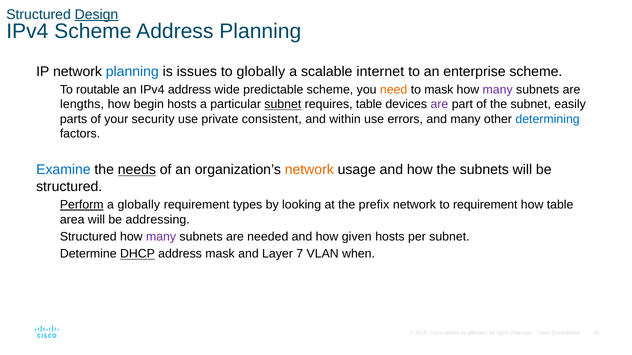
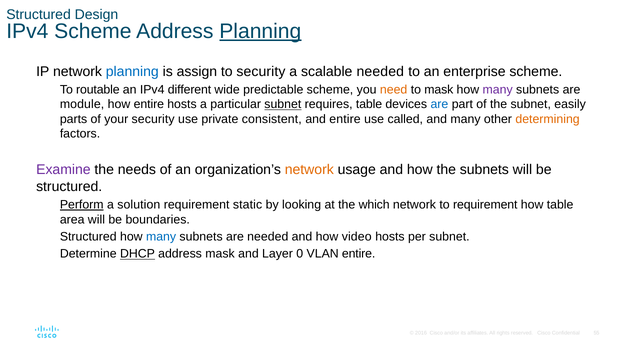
Design underline: present -> none
Planning at (260, 31) underline: none -> present
issues: issues -> assign
to globally: globally -> security
scalable internet: internet -> needed
IPv4 address: address -> different
lengths: lengths -> module
how begin: begin -> entire
are at (439, 105) colour: purple -> blue
and within: within -> entire
errors: errors -> called
determining colour: blue -> orange
Examine colour: blue -> purple
needs underline: present -> none
a globally: globally -> solution
types: types -> static
prefix: prefix -> which
addressing: addressing -> boundaries
many at (161, 237) colour: purple -> blue
given: given -> video
7: 7 -> 0
VLAN when: when -> entire
